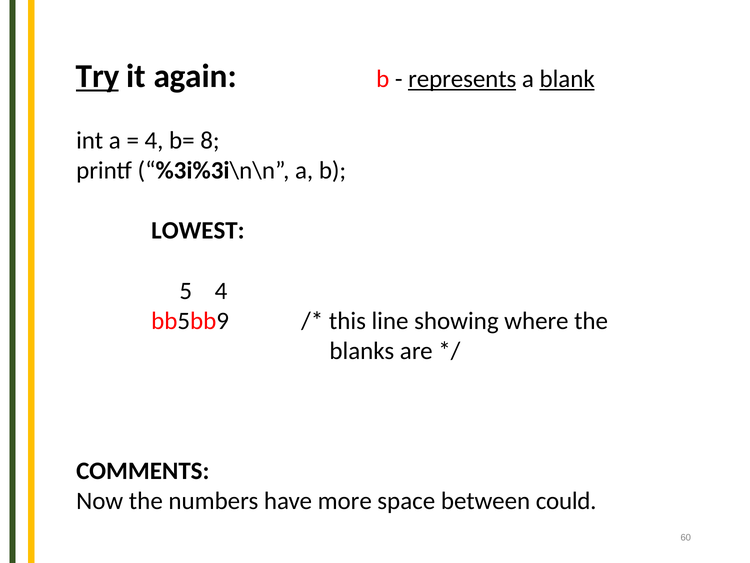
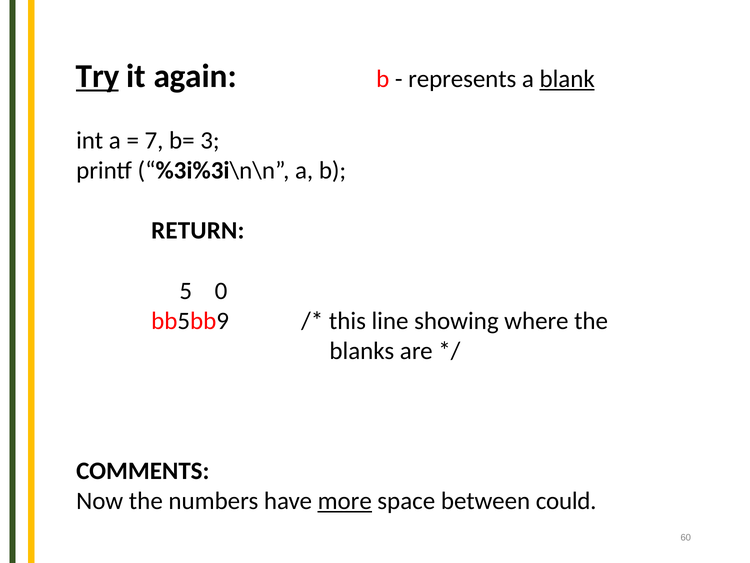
represents underline: present -> none
4 at (154, 141): 4 -> 7
8: 8 -> 3
LOWEST: LOWEST -> RETURN
5 4: 4 -> 0
more underline: none -> present
